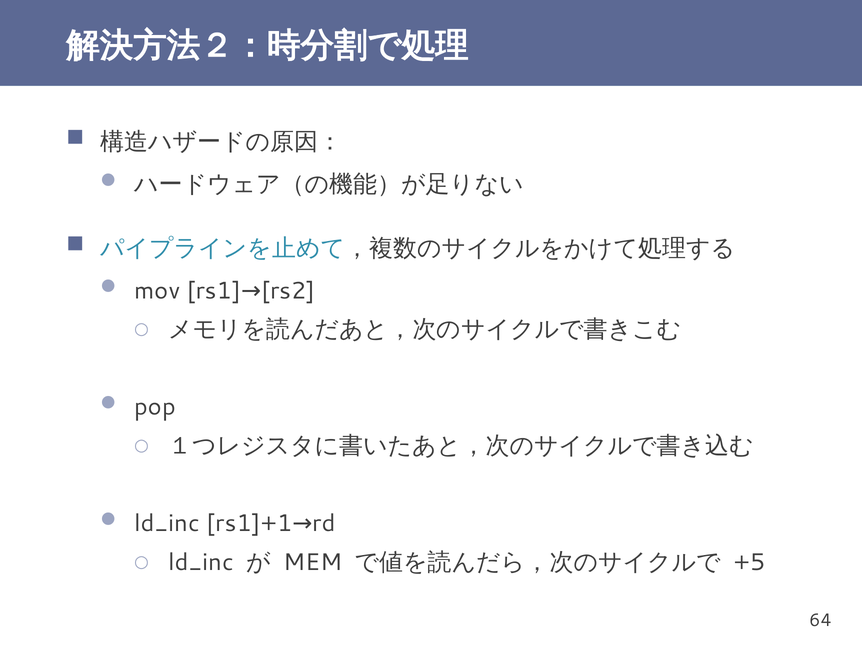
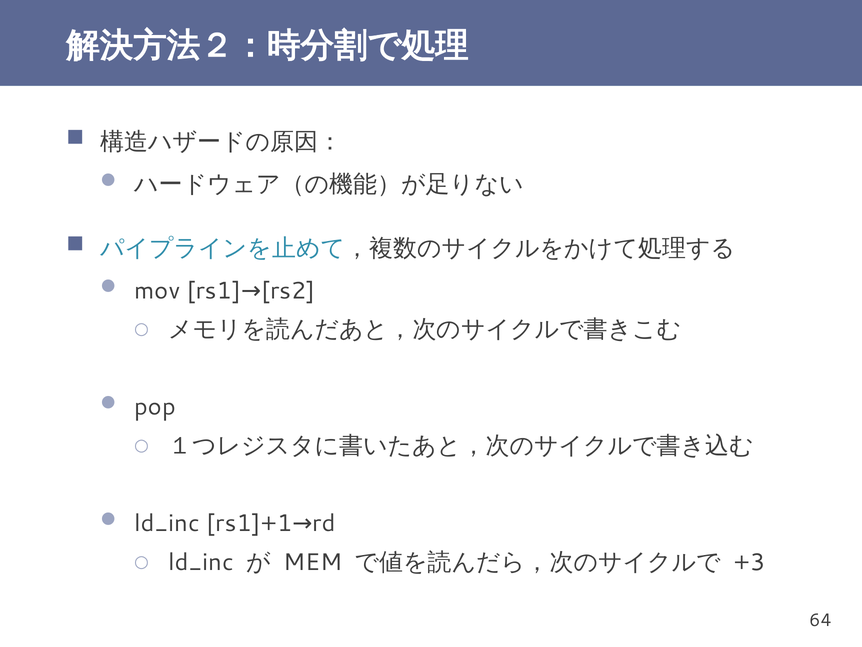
+5: +5 -> +3
